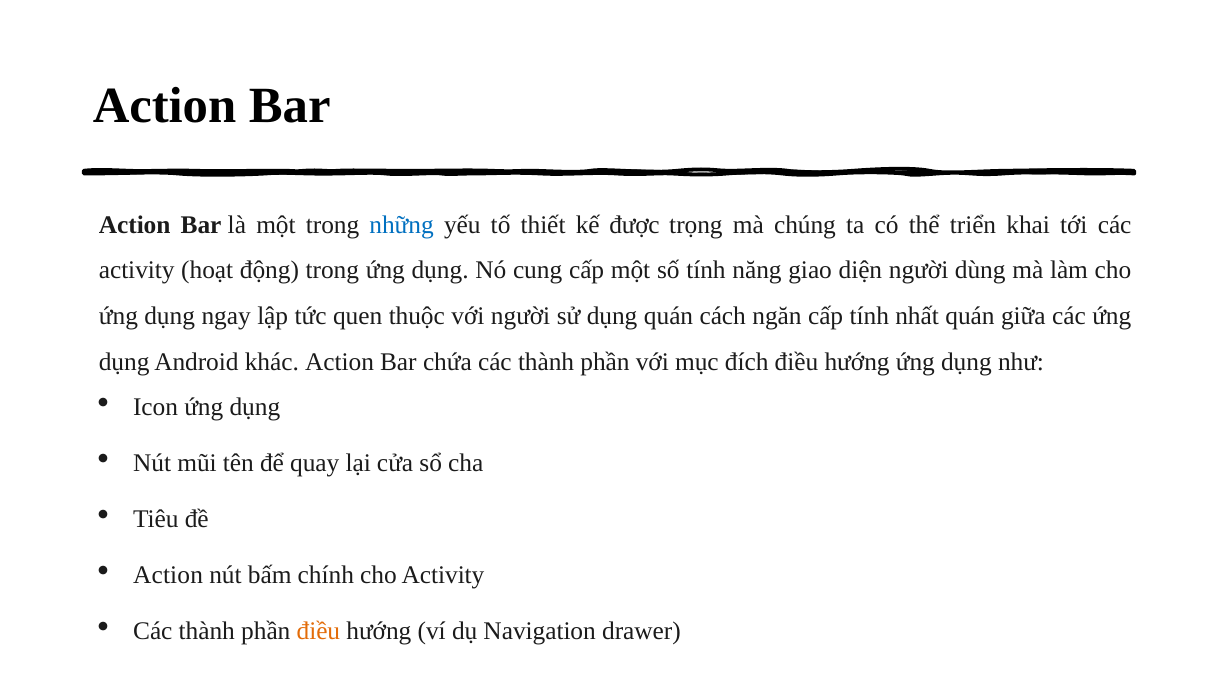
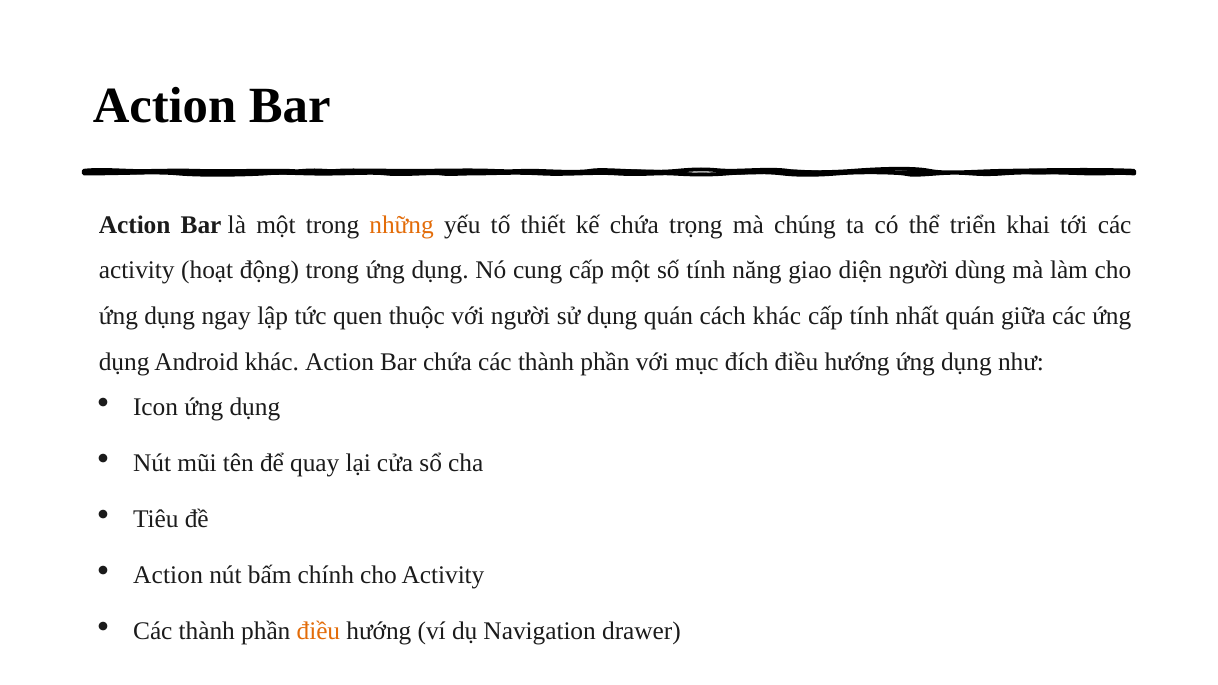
những colour: blue -> orange
kế được: được -> chứa
cách ngăn: ngăn -> khác
